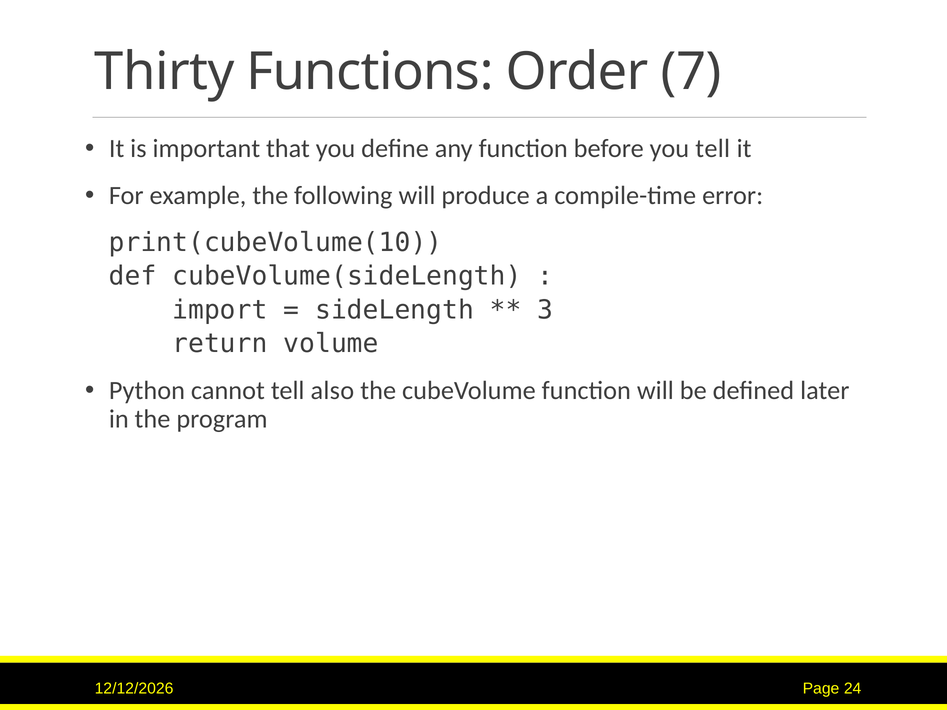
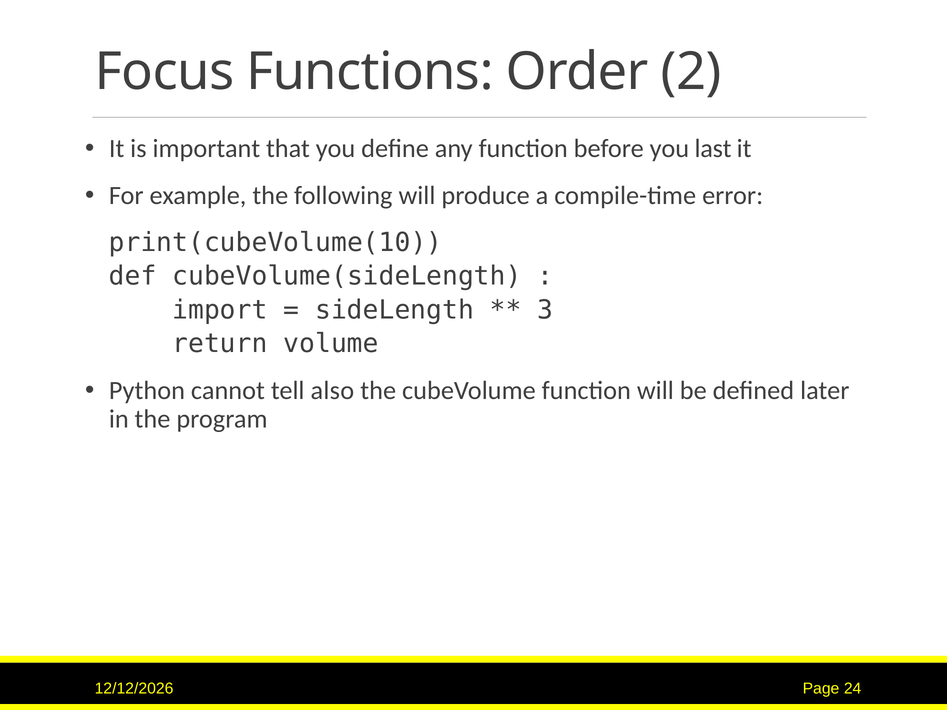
Thirty: Thirty -> Focus
7: 7 -> 2
you tell: tell -> last
